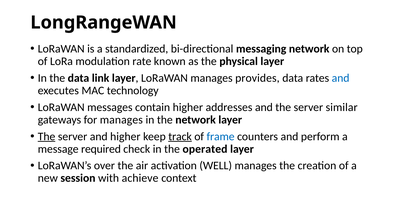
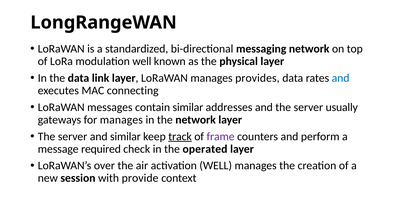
modulation rate: rate -> well
technology: technology -> connecting
contain higher: higher -> similar
similar: similar -> usually
The at (47, 136) underline: present -> none
and higher: higher -> similar
frame colour: blue -> purple
achieve: achieve -> provide
